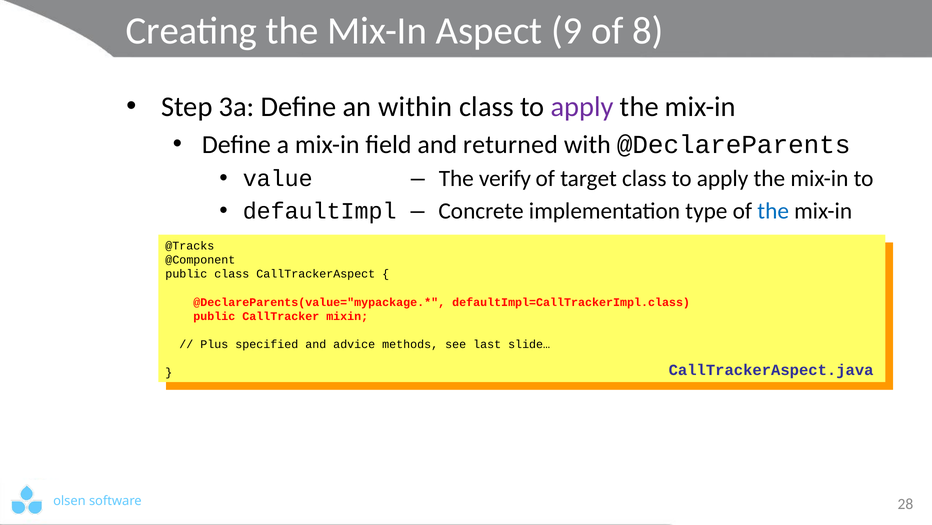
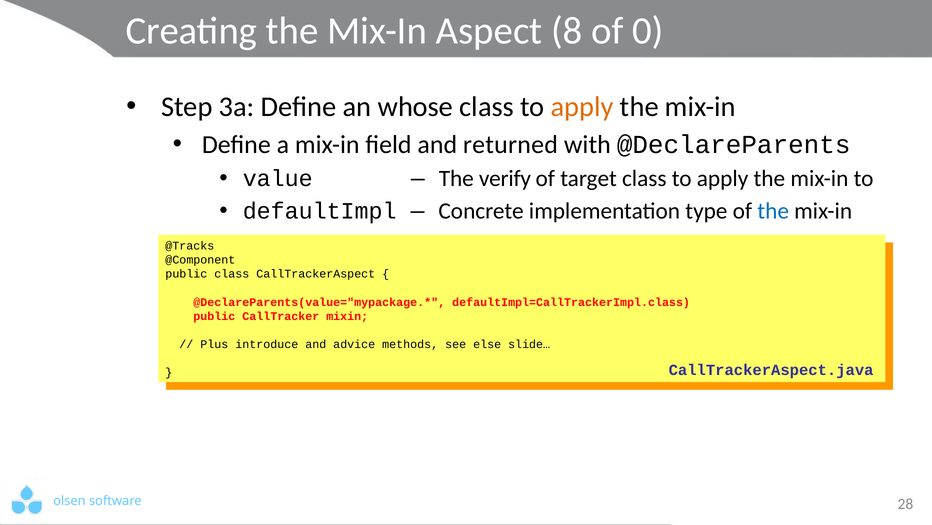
9: 9 -> 8
8: 8 -> 0
within: within -> whose
apply at (582, 107) colour: purple -> orange
specified: specified -> introduce
last: last -> else
